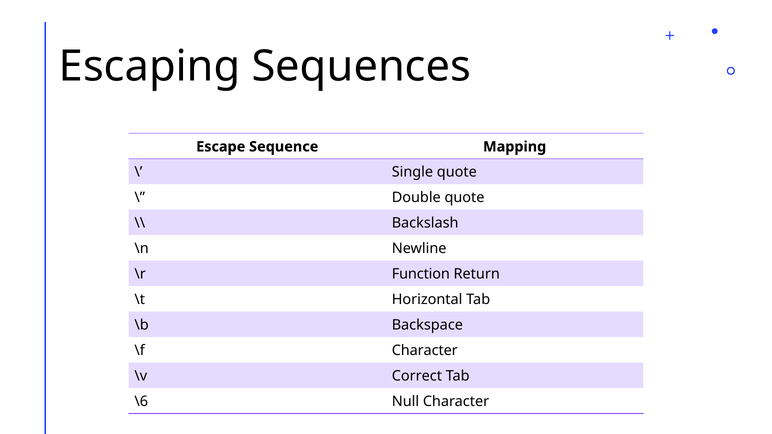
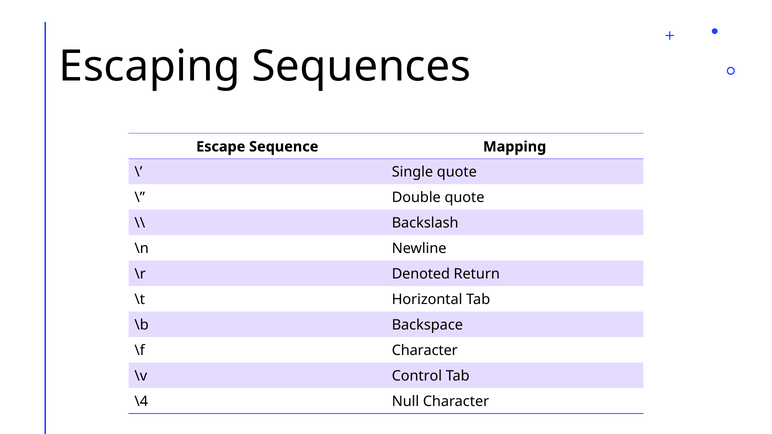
Function: Function -> Denoted
Correct: Correct -> Control
\6: \6 -> \4
